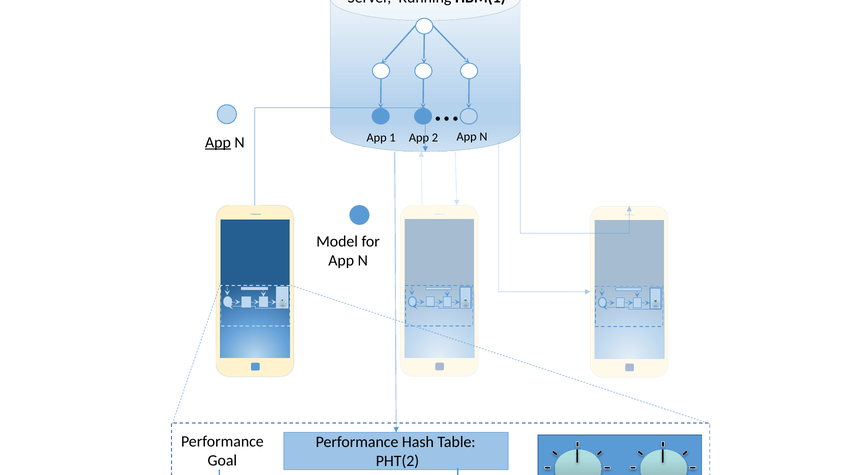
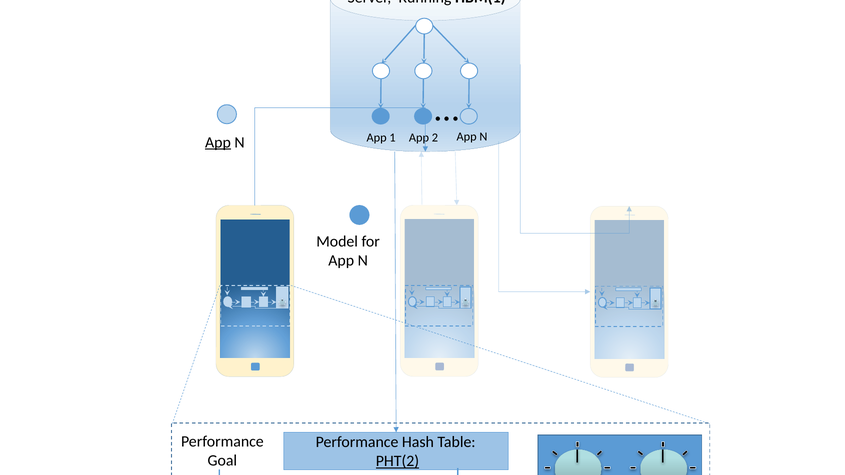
PHT(2 underline: none -> present
